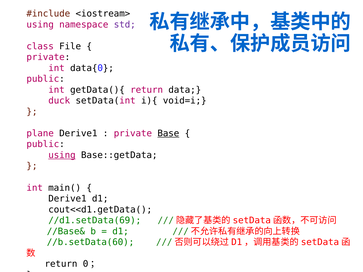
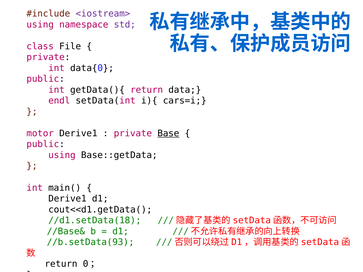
<iostream> colour: black -> purple
duck: duck -> endl
void=i: void=i -> cars=i
plane: plane -> motor
using at (62, 155) underline: present -> none
//d1.setData(69: //d1.setData(69 -> //d1.setData(18
//b.setData(60: //b.setData(60 -> //b.setData(93
